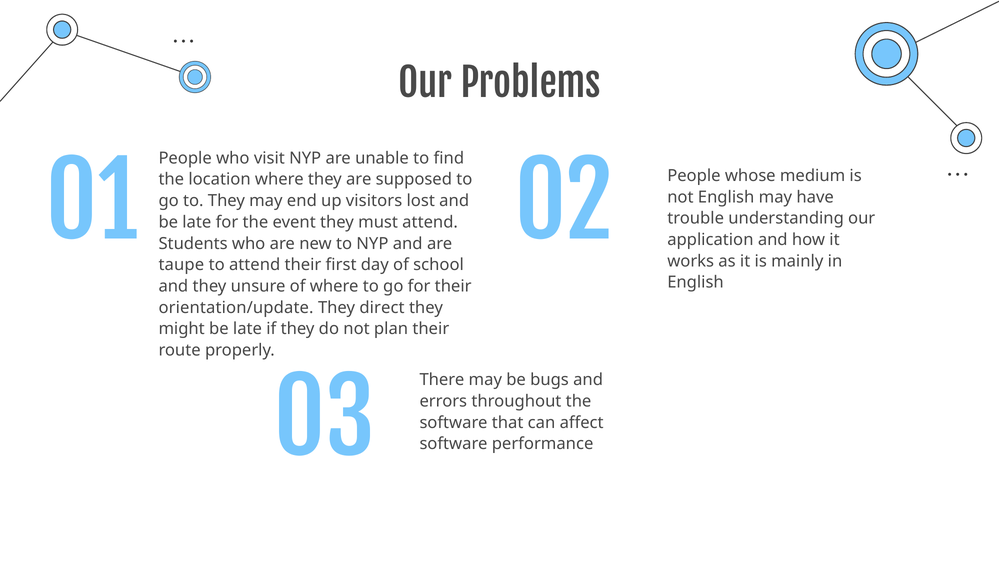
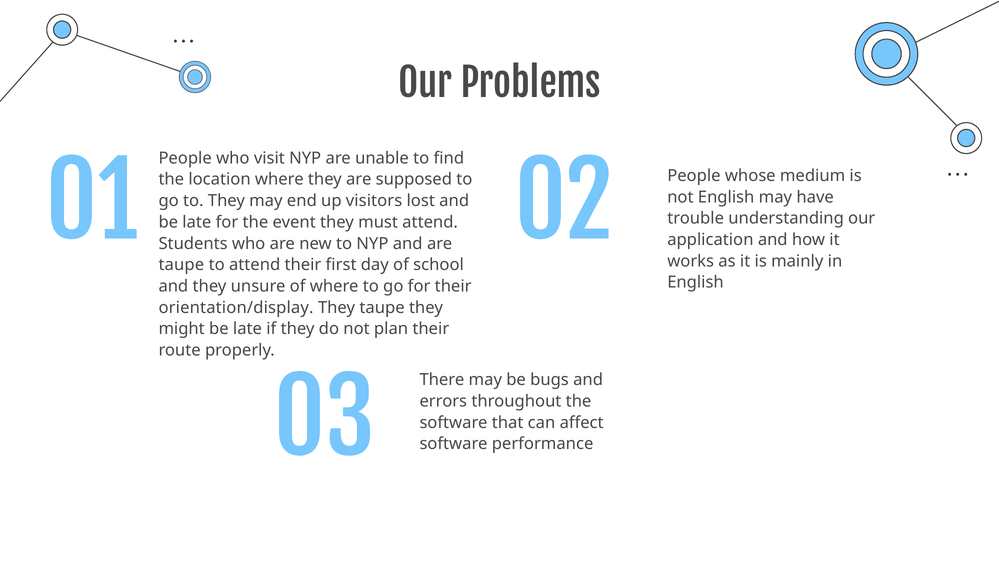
orientation/update: orientation/update -> orientation/display
They direct: direct -> taupe
